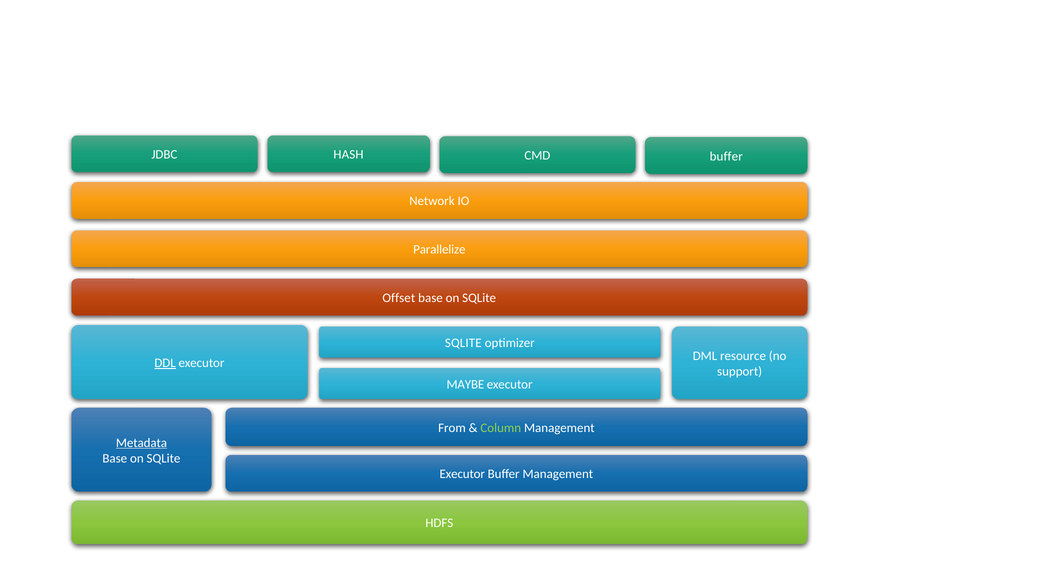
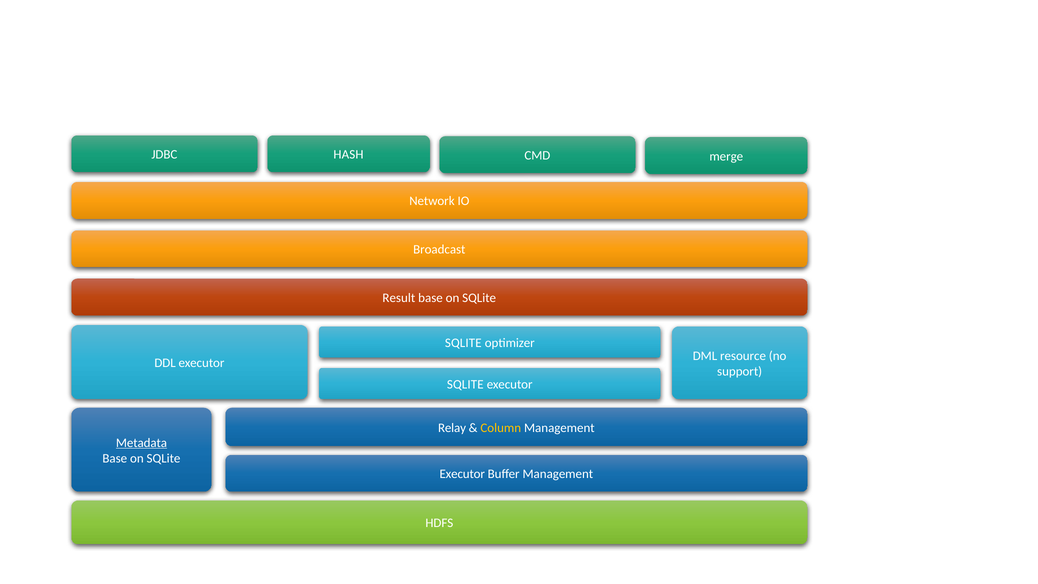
CMD buffer: buffer -> merge
Parallelize: Parallelize -> Broadcast
Offset: Offset -> Result
DDL underline: present -> none
MAYBE at (465, 384): MAYBE -> SQLITE
From: From -> Relay
Column colour: light green -> yellow
